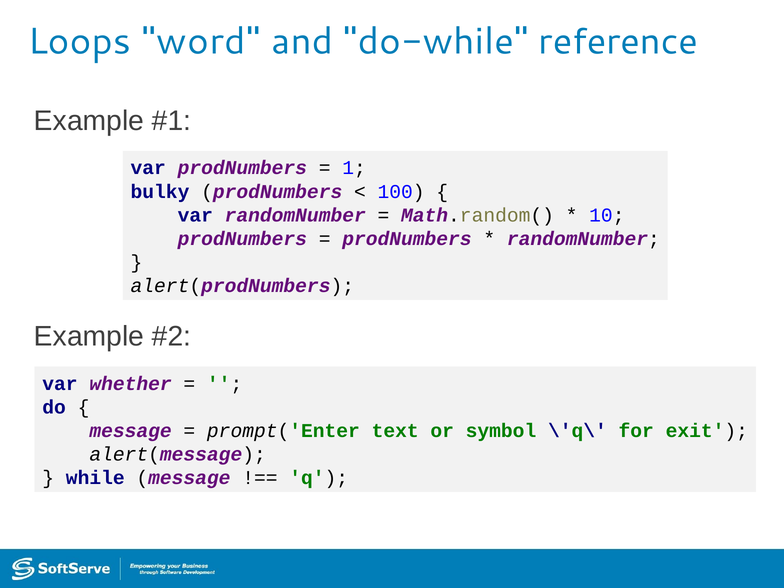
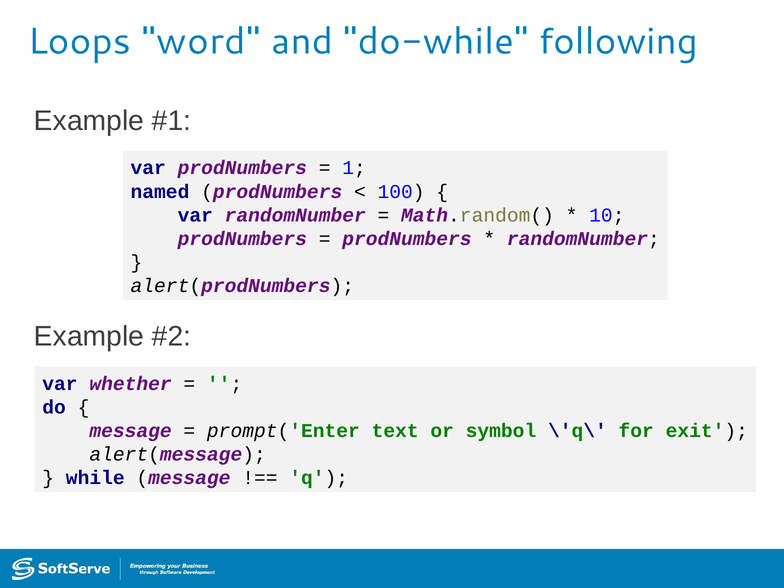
reference: reference -> following
bulky: bulky -> named
